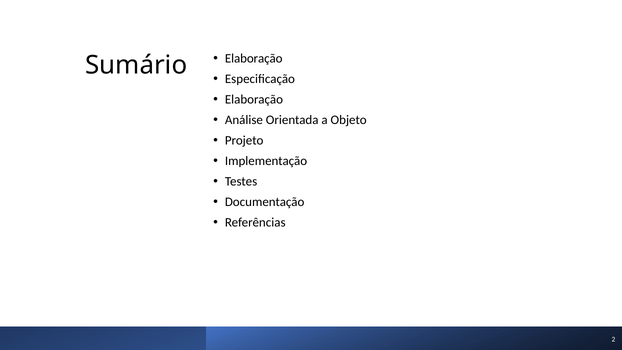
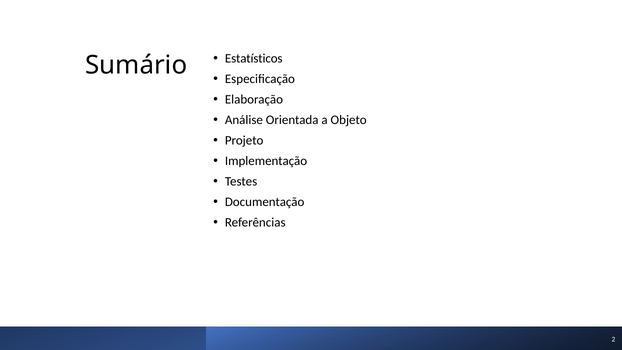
Elaboração at (254, 58): Elaboração -> Estatísticos
